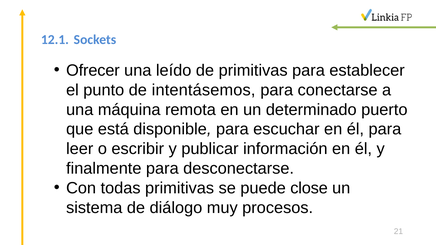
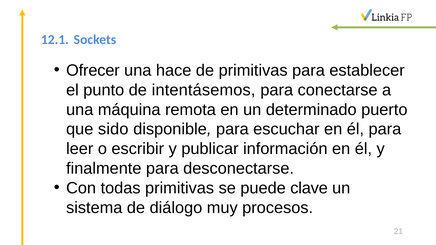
leído: leído -> hace
está: está -> sido
close: close -> clave
